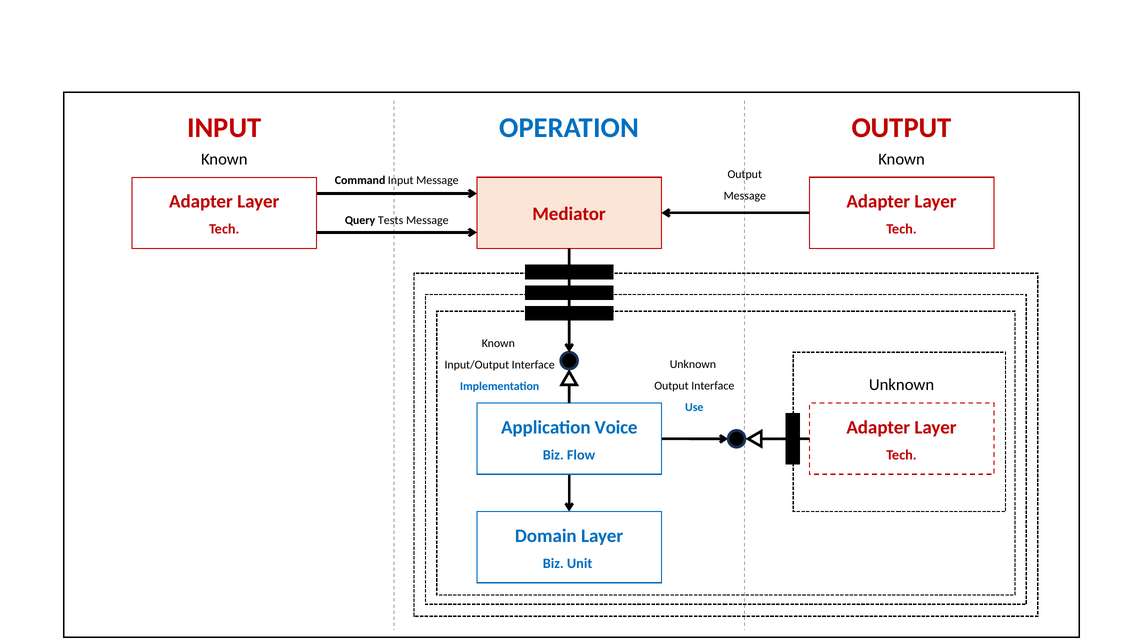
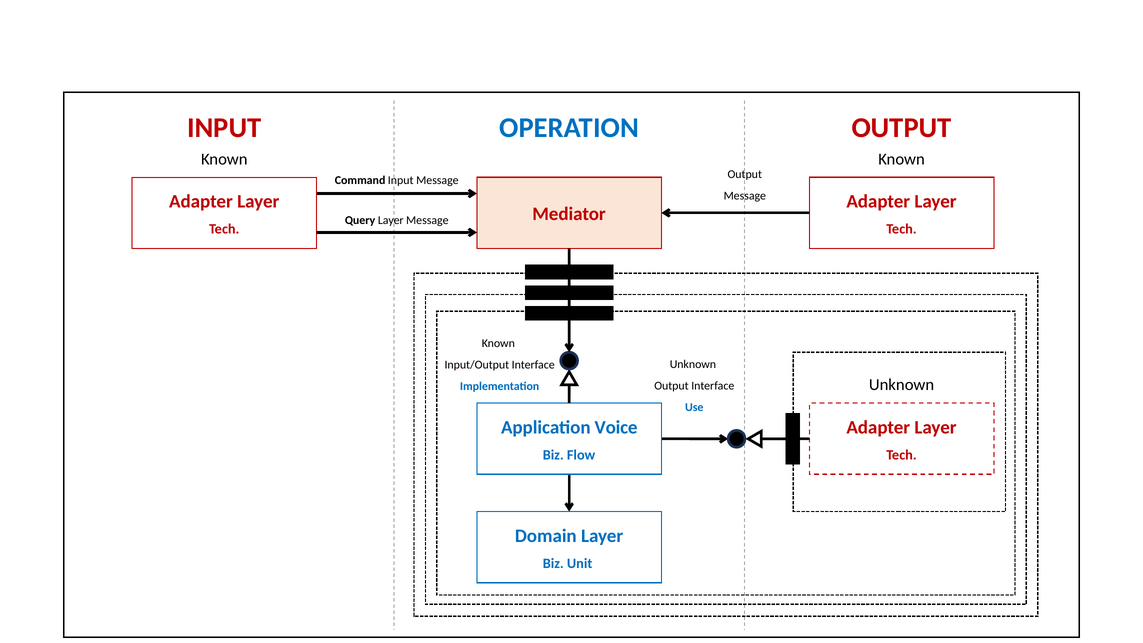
Query Tests: Tests -> Layer
